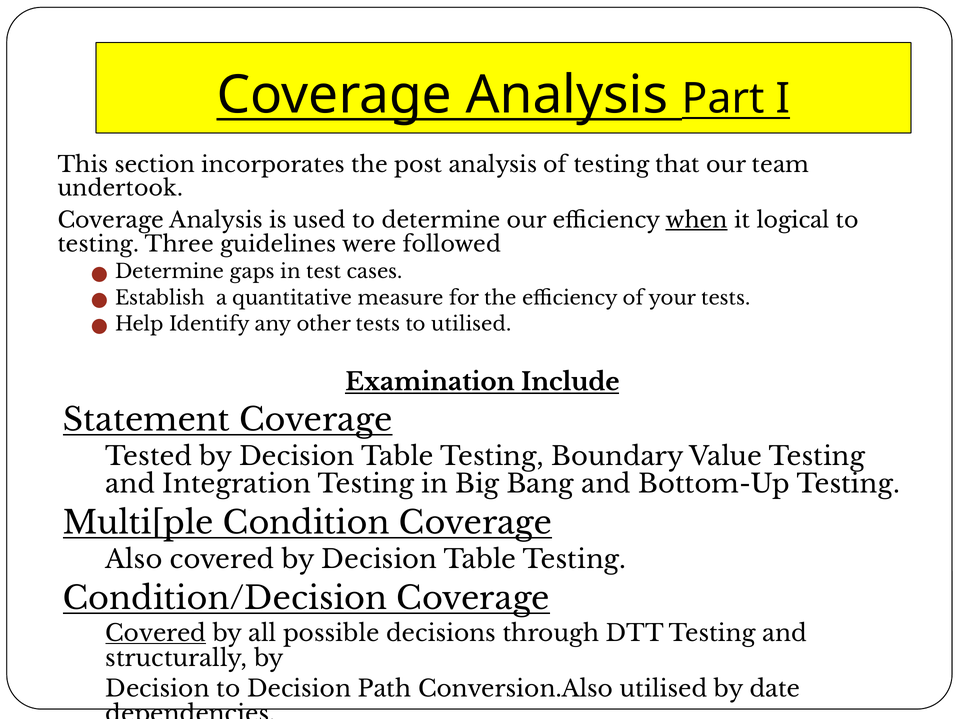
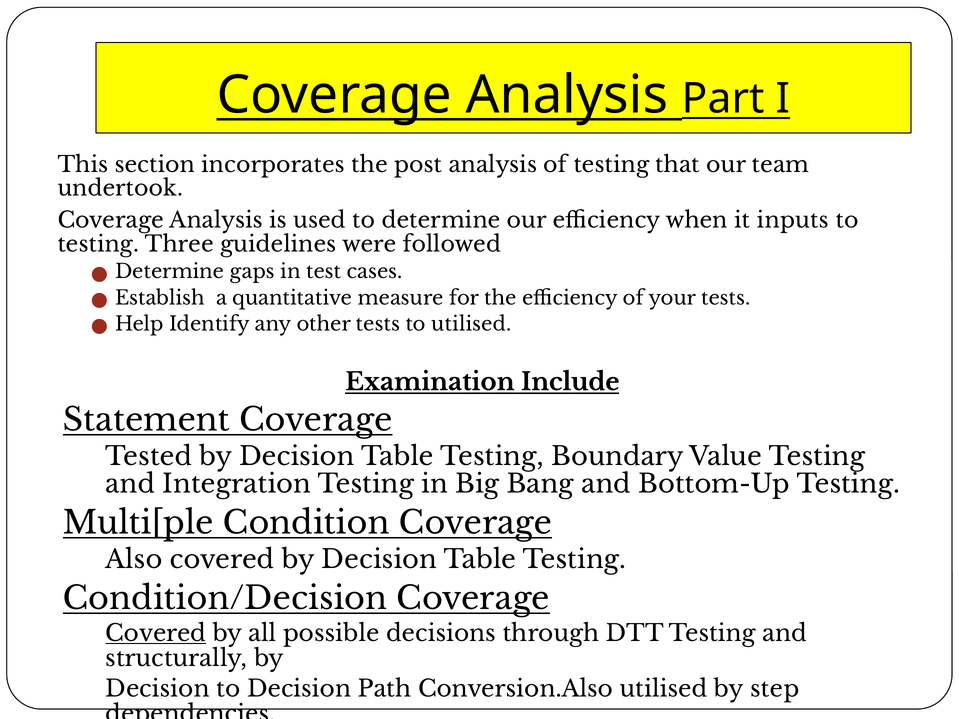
when underline: present -> none
logical: logical -> inputs
date: date -> step
